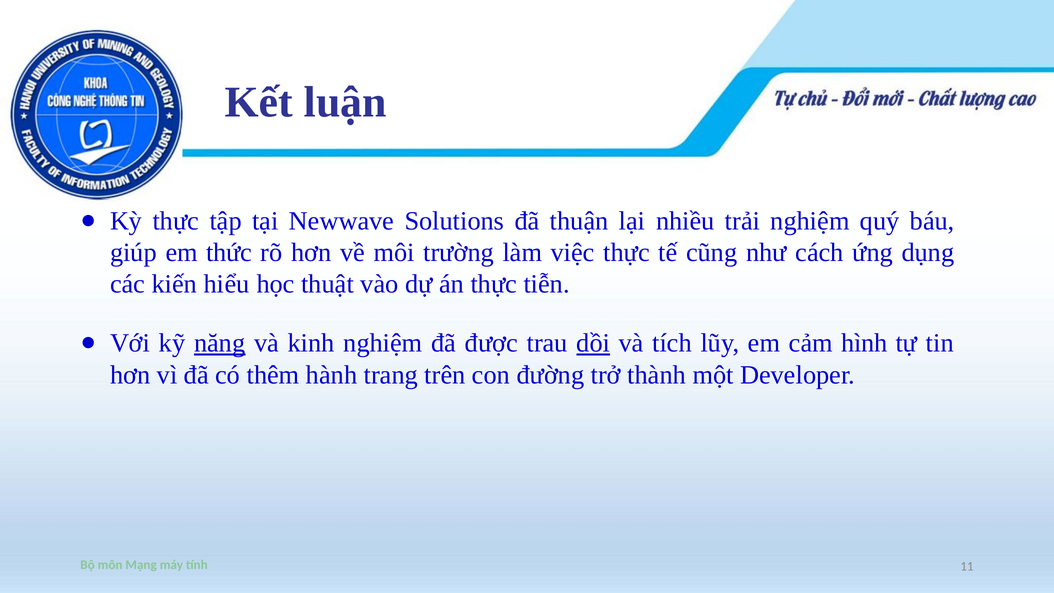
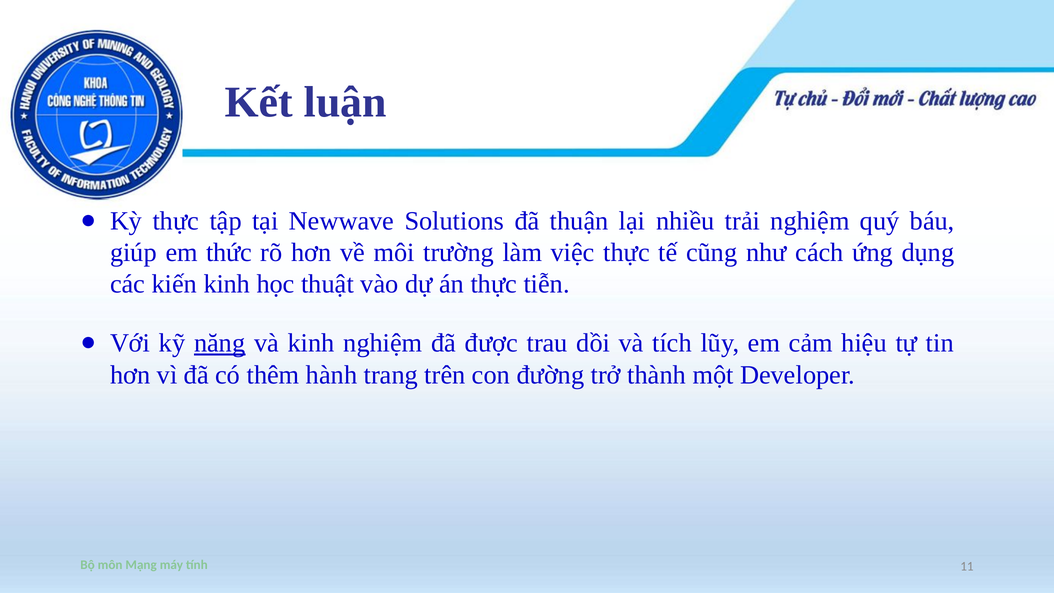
kiến hiểu: hiểu -> kinh
dồi underline: present -> none
hình: hình -> hiệu
